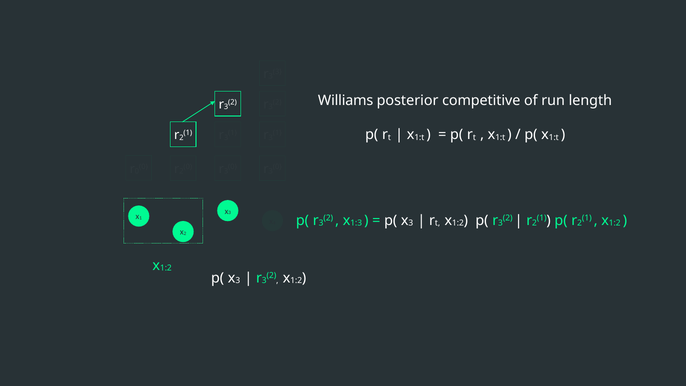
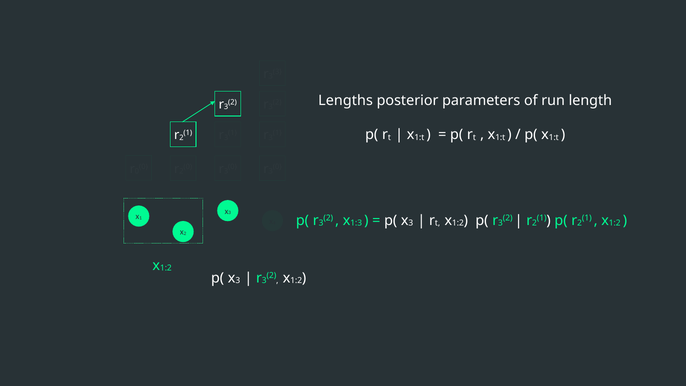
Williams: Williams -> Lengths
competitive: competitive -> parameters
